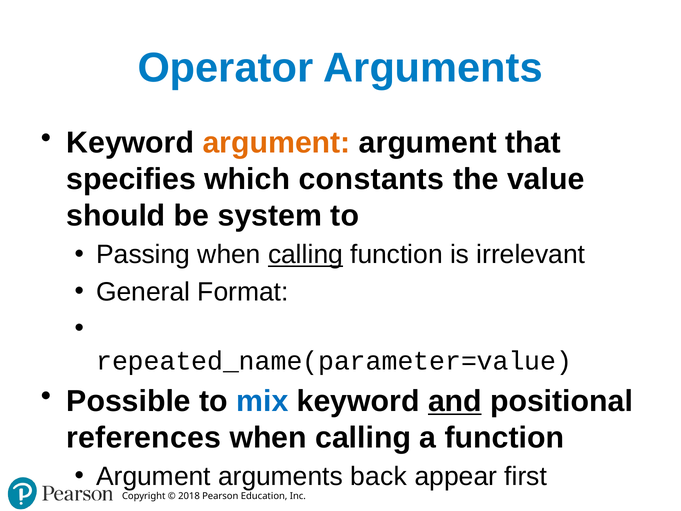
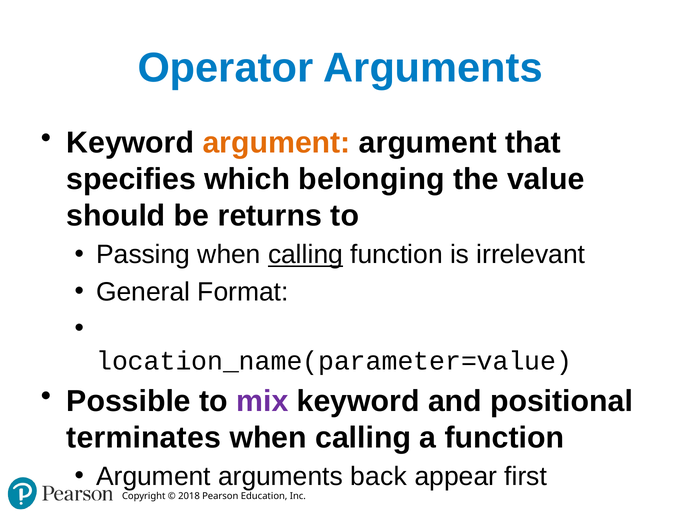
constants: constants -> belonging
system: system -> returns
repeated_name(parameter=value: repeated_name(parameter=value -> location_name(parameter=value
mix colour: blue -> purple
and underline: present -> none
references: references -> terminates
